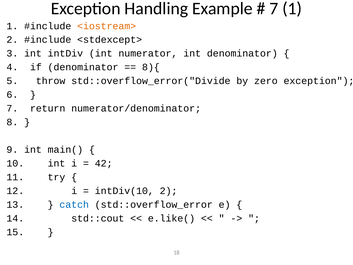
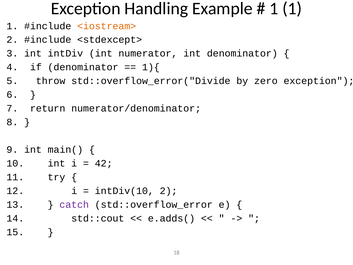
7 at (274, 9): 7 -> 1
8){: 8){ -> 1){
catch colour: blue -> purple
e.like(: e.like( -> e.adds(
